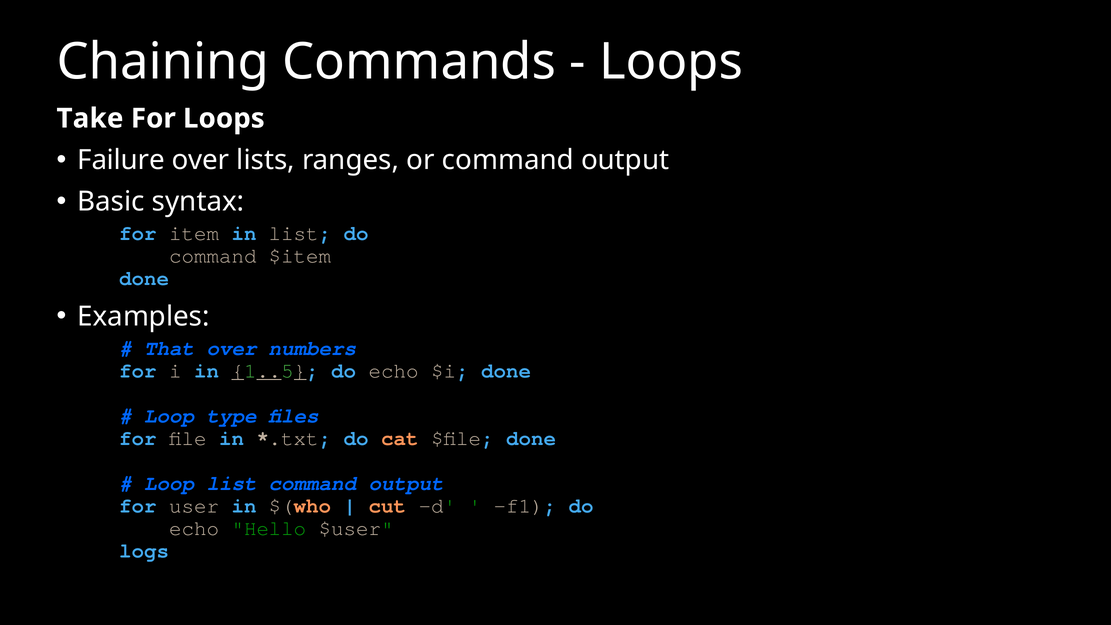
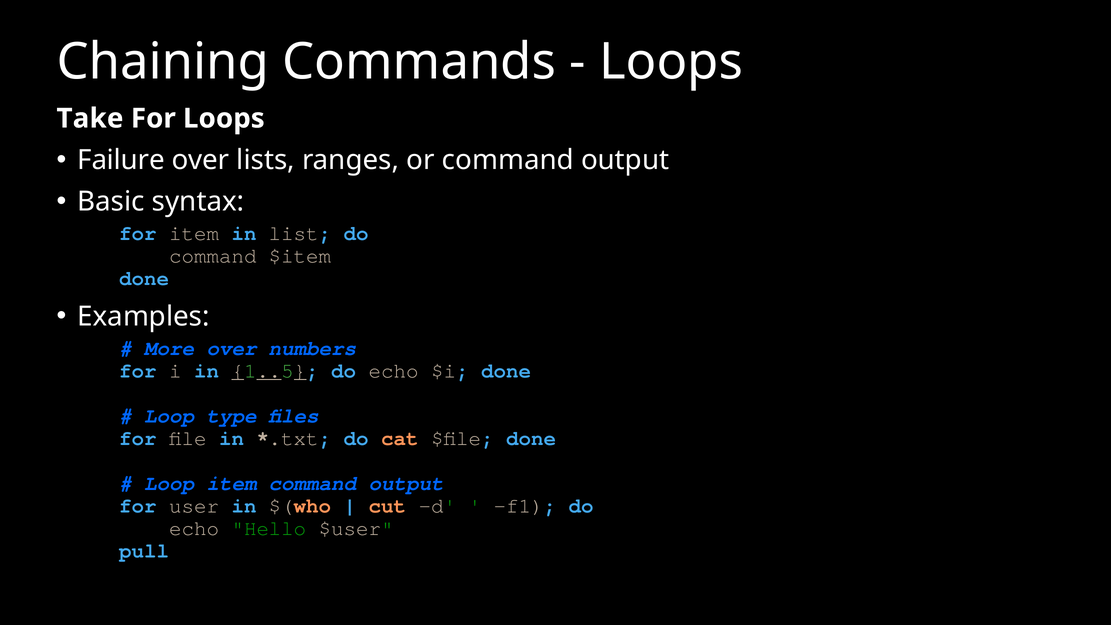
That: That -> More
Loop list: list -> item
logs: logs -> pull
